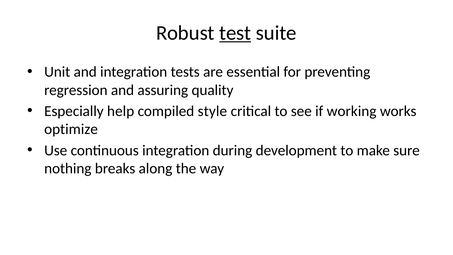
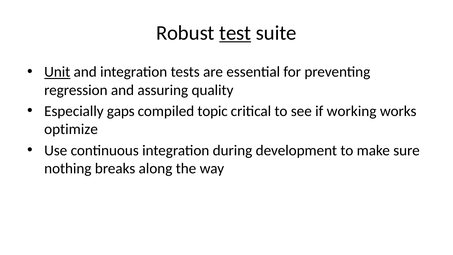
Unit underline: none -> present
help: help -> gaps
style: style -> topic
